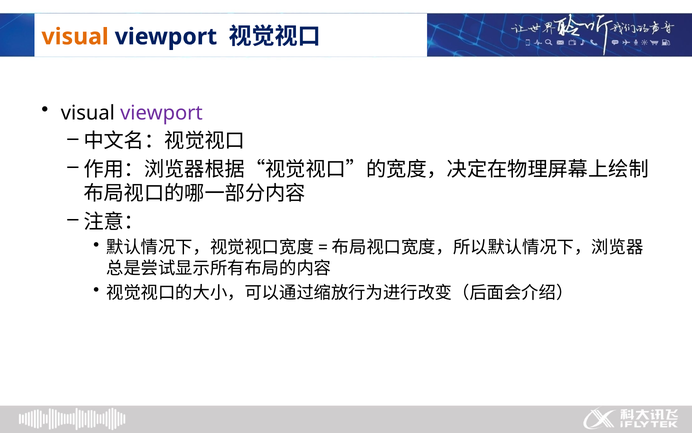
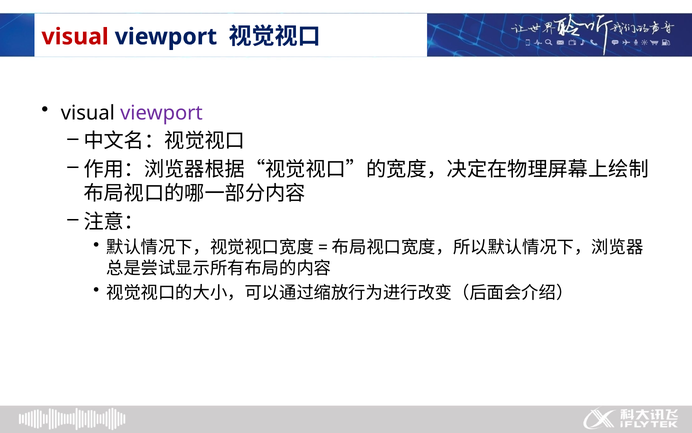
visual at (75, 37) colour: orange -> red
